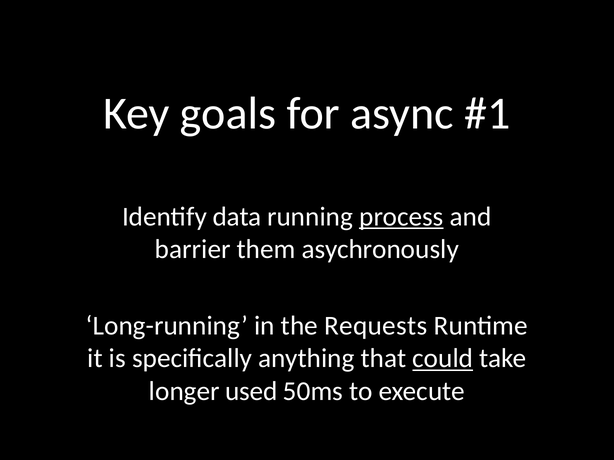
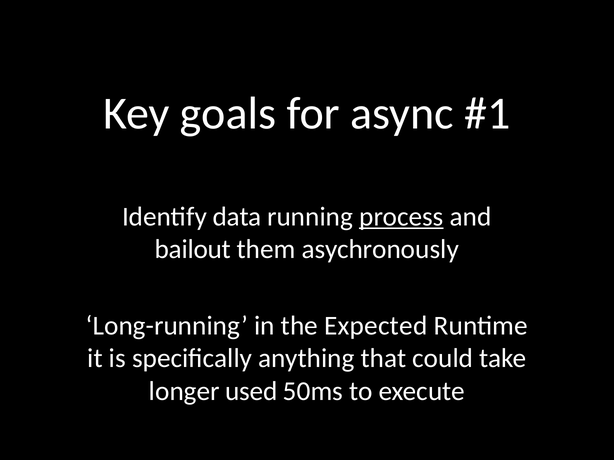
barrier: barrier -> bailout
Requests: Requests -> Expected
could underline: present -> none
